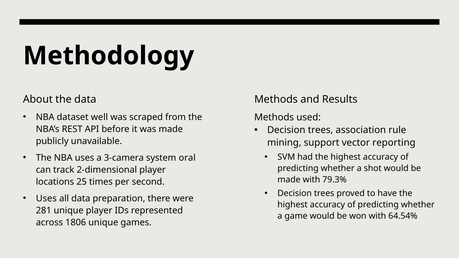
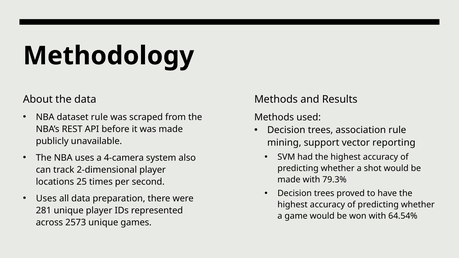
dataset well: well -> rule
3-camera: 3-camera -> 4-camera
oral: oral -> also
1806: 1806 -> 2573
